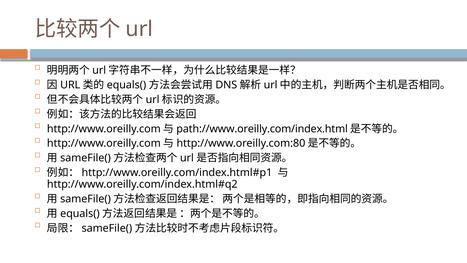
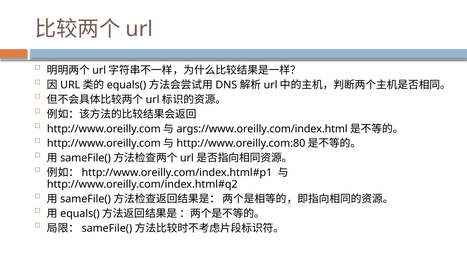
path://www.oreilly.com/index.html: path://www.oreilly.com/index.html -> args://www.oreilly.com/index.html
